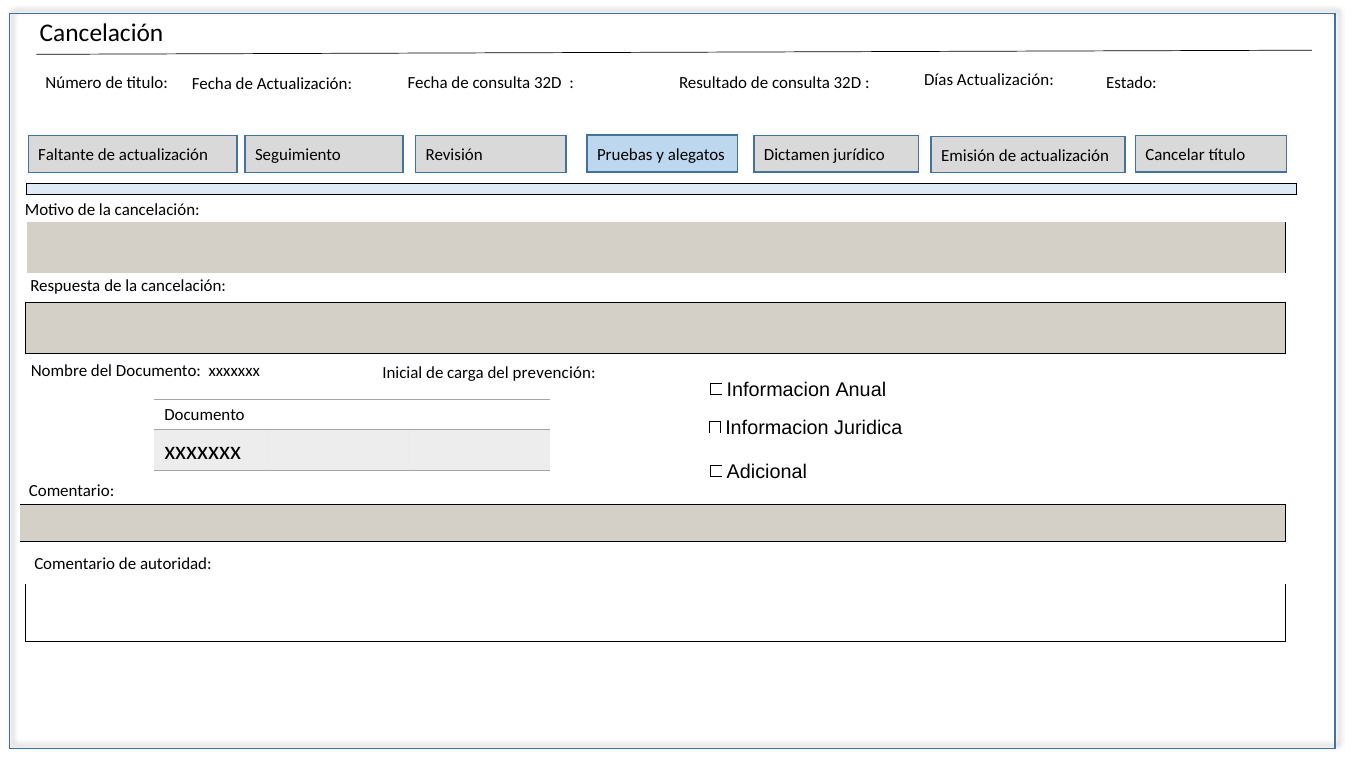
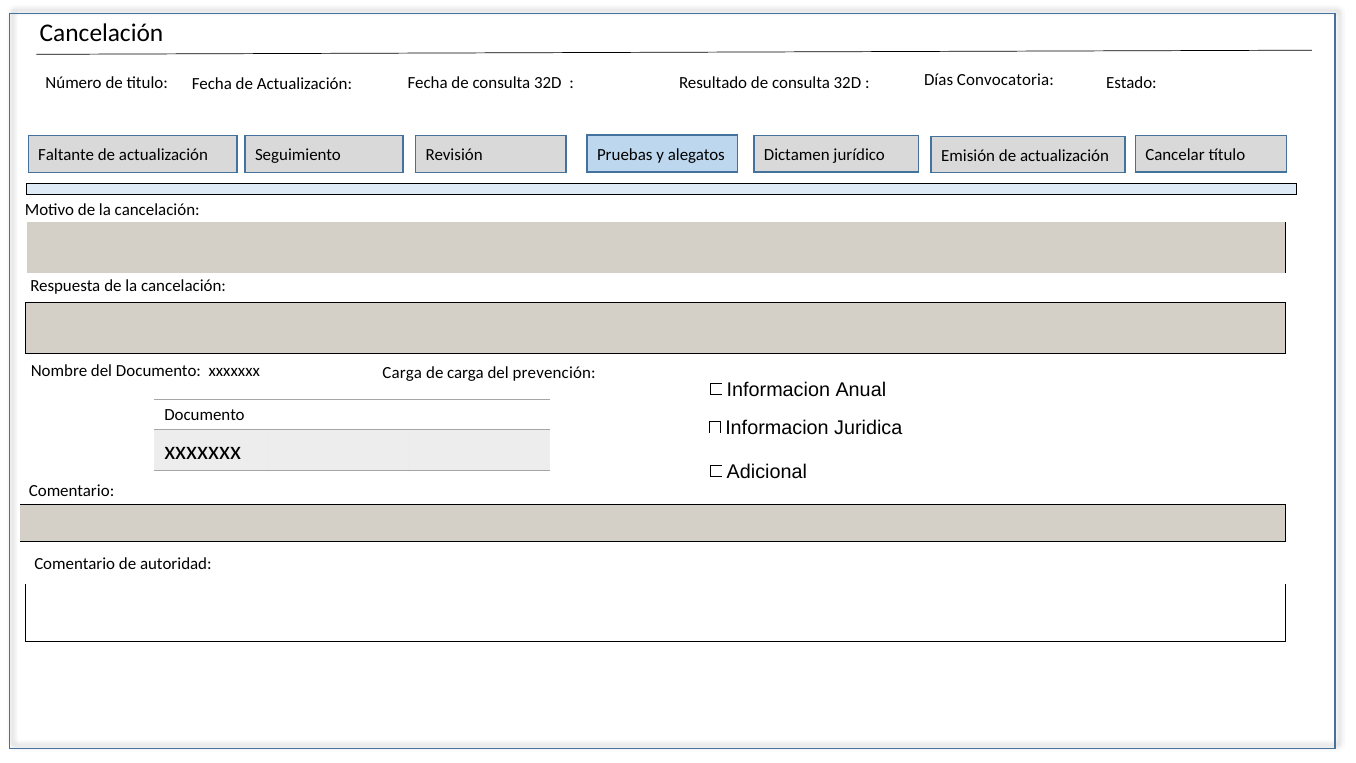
Días Actualización: Actualización -> Convocatoria
Inicial at (402, 373): Inicial -> Carga
